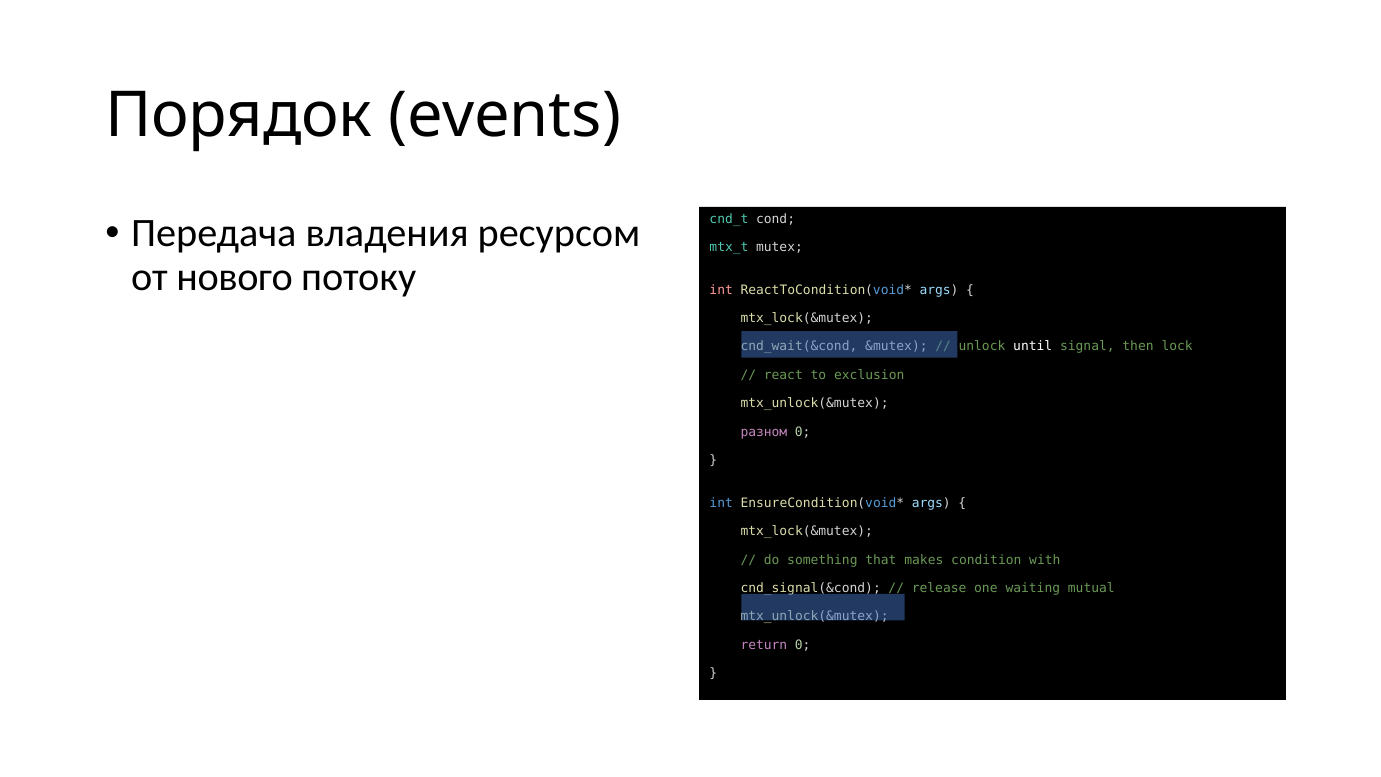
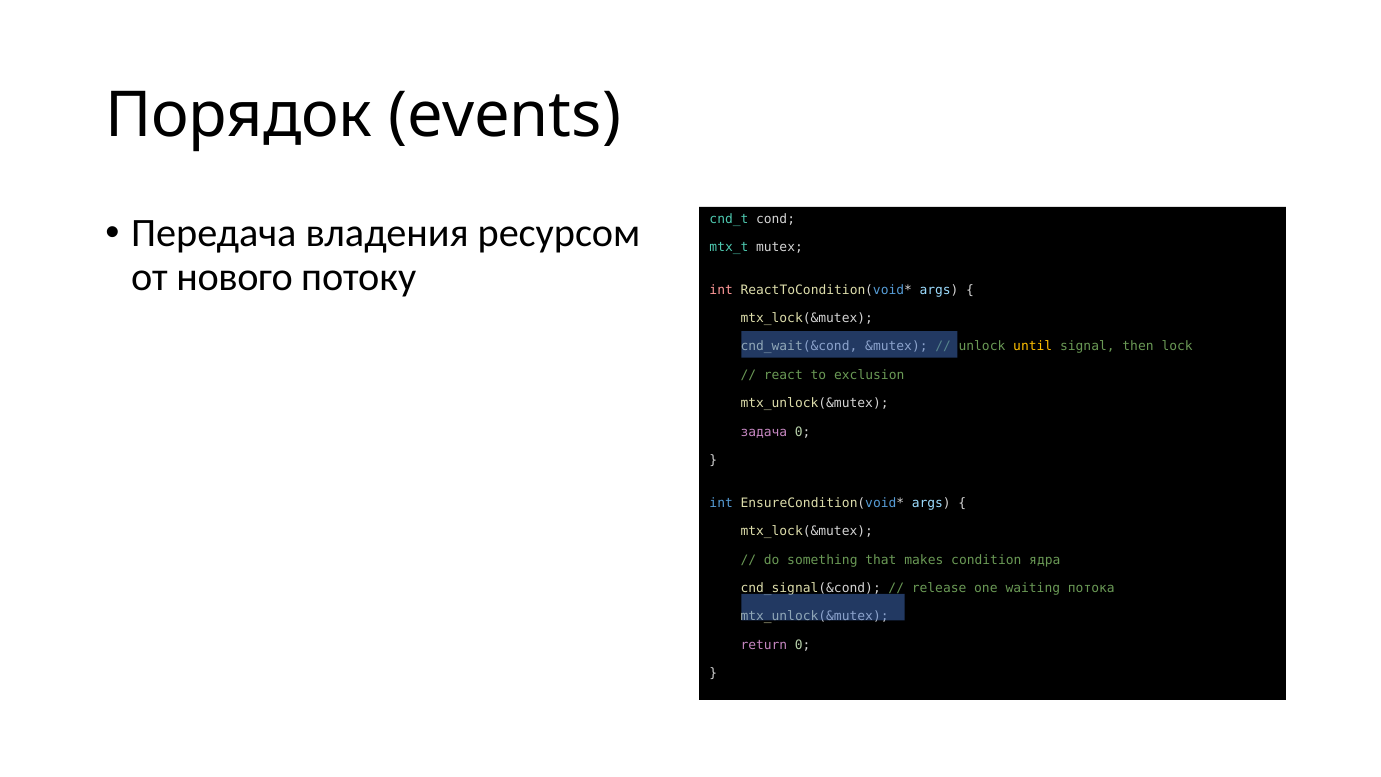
until colour: white -> yellow
разном: разном -> задача
with: with -> ядра
mutual: mutual -> потока
